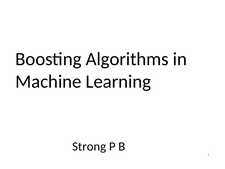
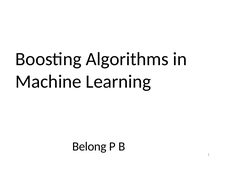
Strong: Strong -> Belong
